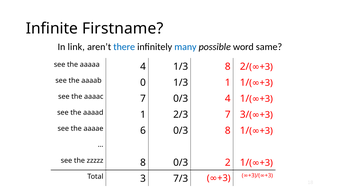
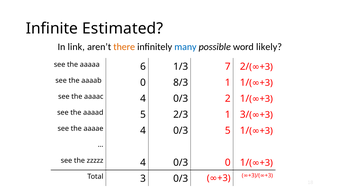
Firstname: Firstname -> Estimated
there colour: blue -> orange
same: same -> likely
aaaaa 4: 4 -> 6
1/3 8: 8 -> 7
0 1/3: 1/3 -> 8/3
aaaac 7: 7 -> 4
0/3 4: 4 -> 2
aaaad 1: 1 -> 5
2/3 7: 7 -> 1
aaaae 6: 6 -> 4
0/3 8: 8 -> 5
zzzzz 8: 8 -> 4
0/3 2: 2 -> 0
3 7/3: 7/3 -> 0/3
